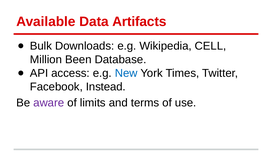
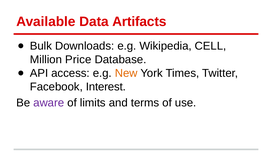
Been: Been -> Price
New colour: blue -> orange
Instead: Instead -> Interest
